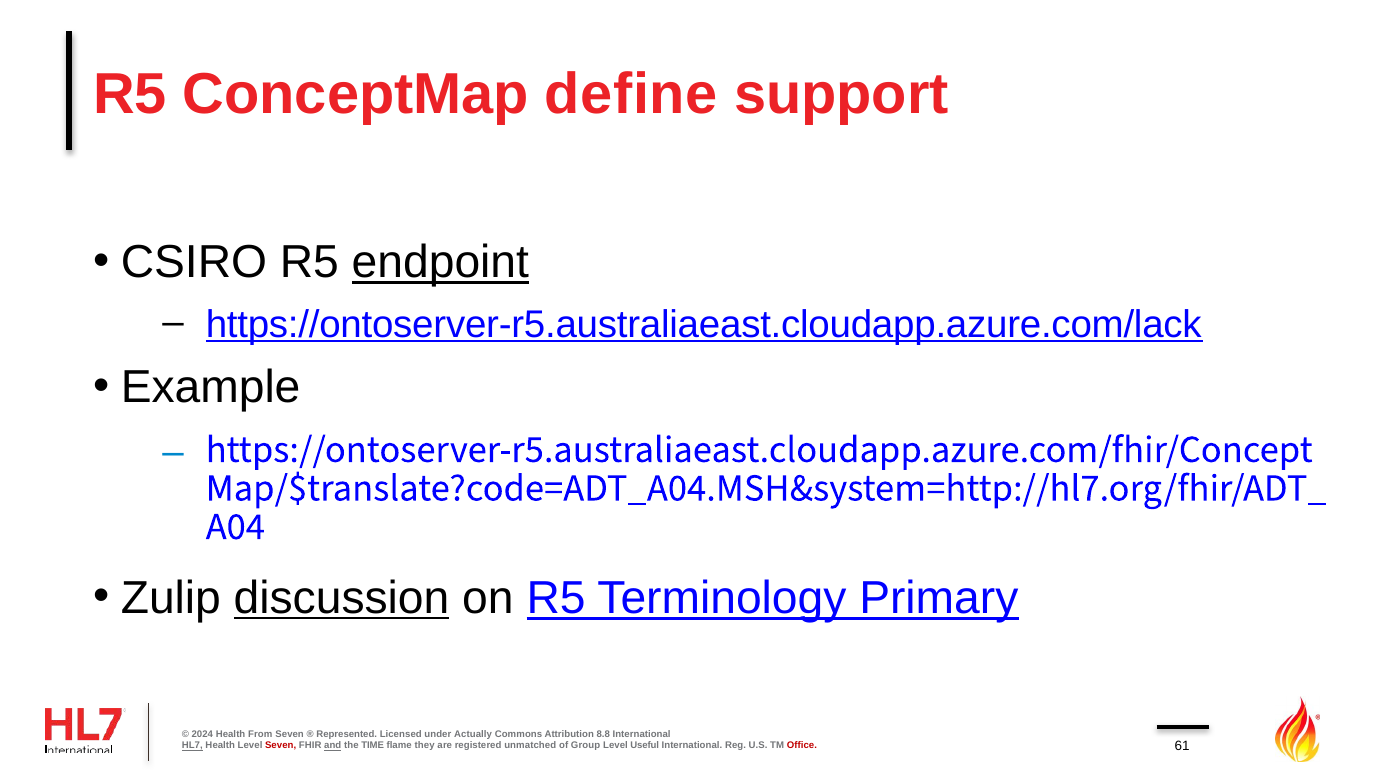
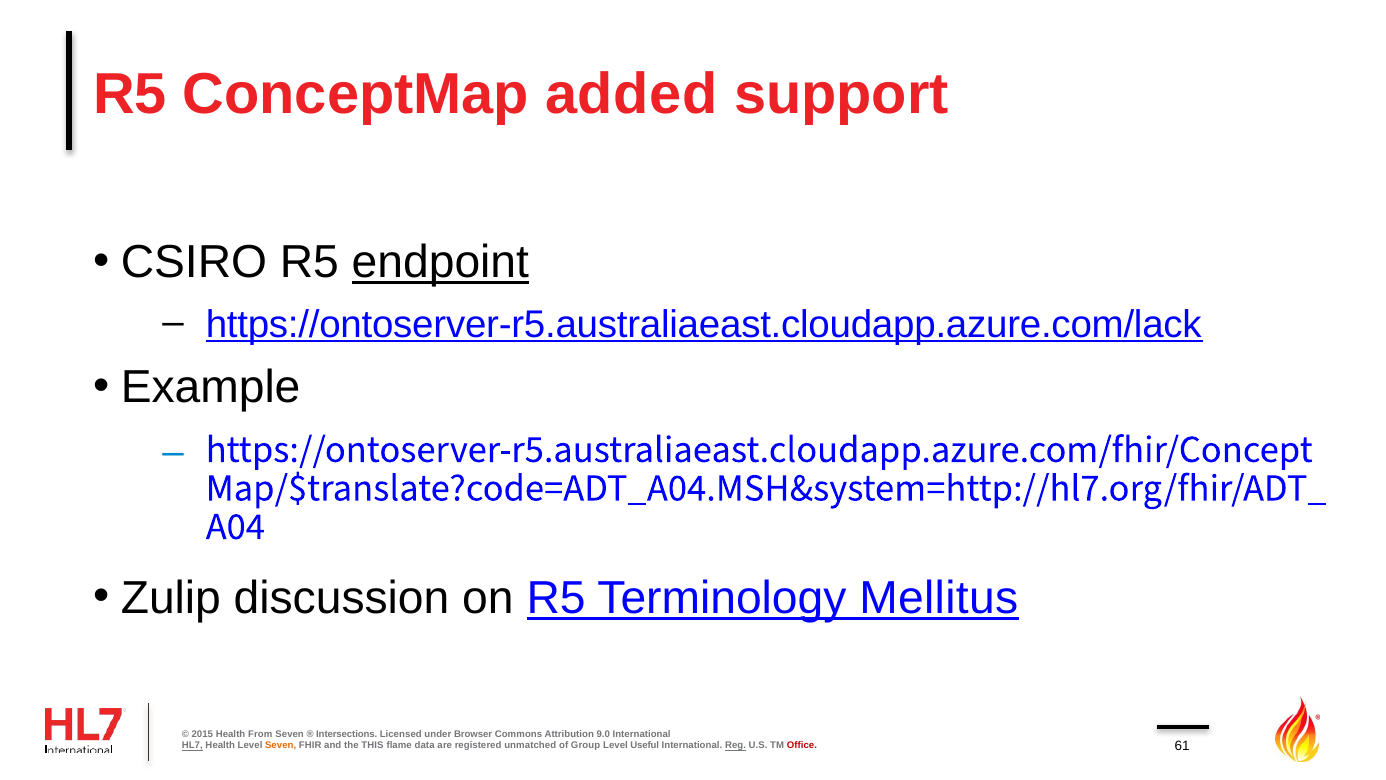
define: define -> added
discussion underline: present -> none
Primary: Primary -> Mellitus
2024: 2024 -> 2015
Represented: Represented -> Intersections
Actually: Actually -> Browser
8.8: 8.8 -> 9.0
Seven at (281, 745) colour: red -> orange
and underline: present -> none
TIME: TIME -> THIS
they: they -> data
Reg underline: none -> present
